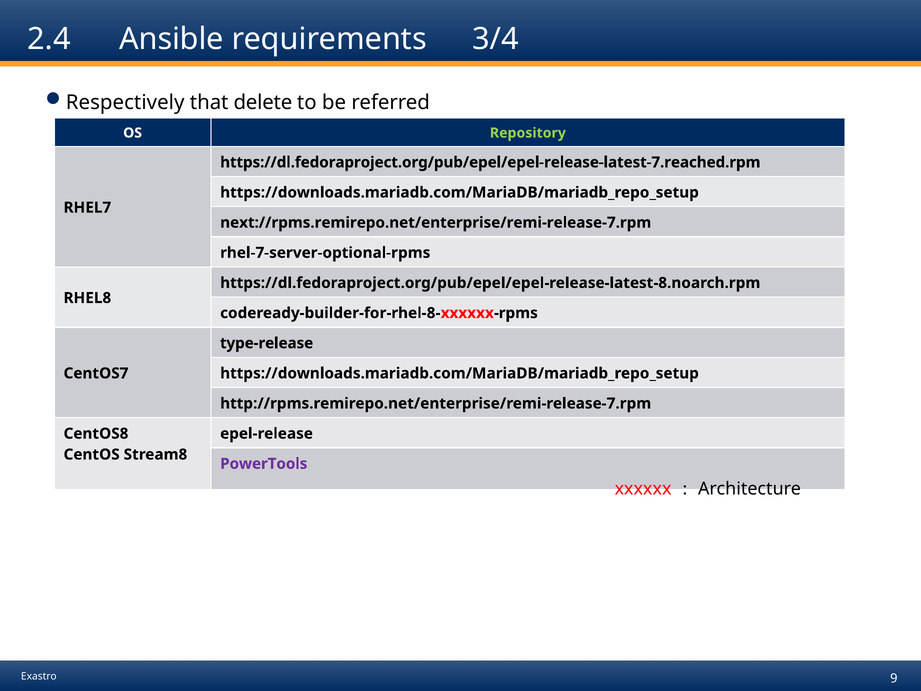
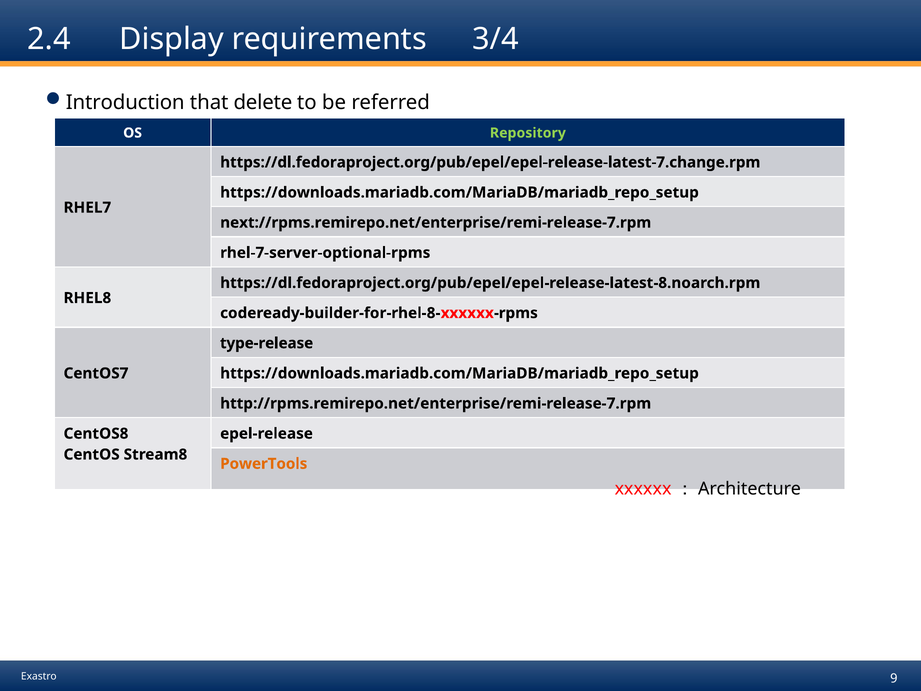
Ansible: Ansible -> Display
Respectively: Respectively -> Introduction
https://dl.fedoraproject.org/pub/epel/epel-release-latest-7.reached.rpm: https://dl.fedoraproject.org/pub/epel/epel-release-latest-7.reached.rpm -> https://dl.fedoraproject.org/pub/epel/epel-release-latest-7.change.rpm
PowerTools colour: purple -> orange
